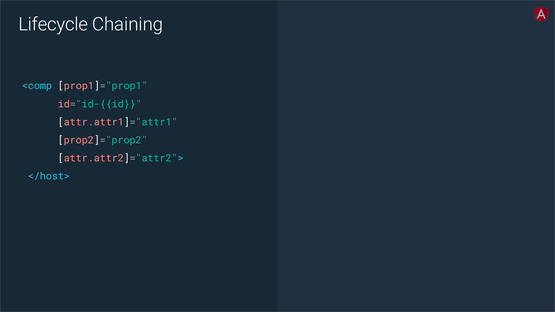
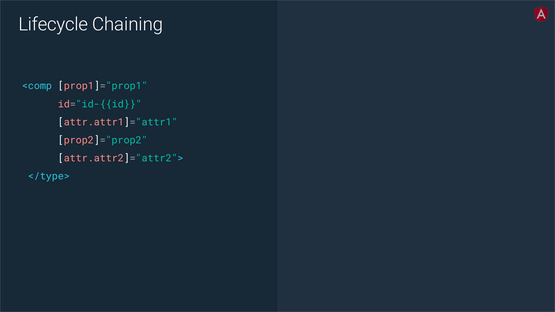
</host>: </host> -> </type>
